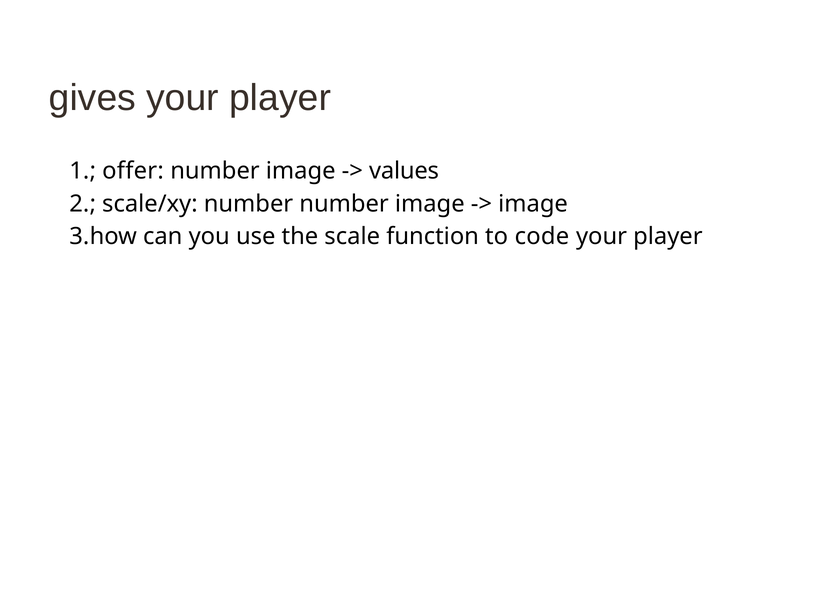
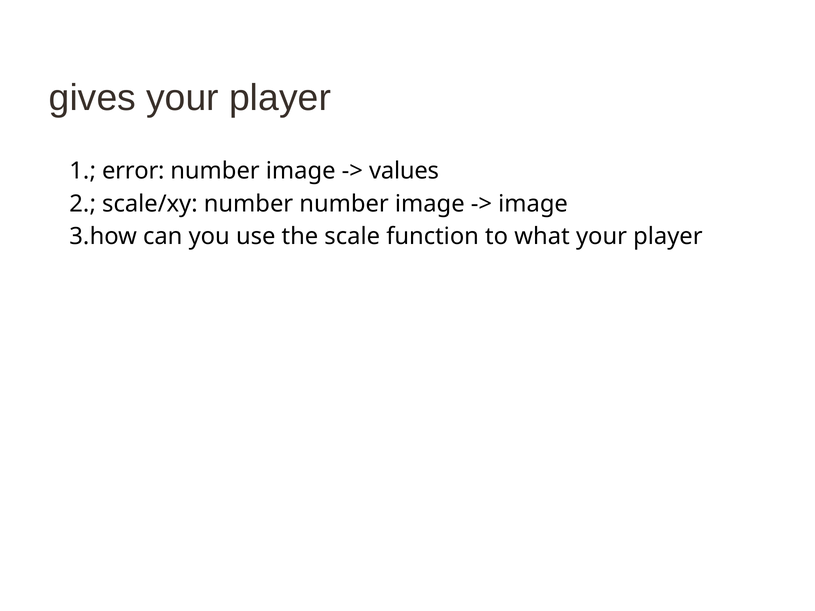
offer: offer -> error
code: code -> what
